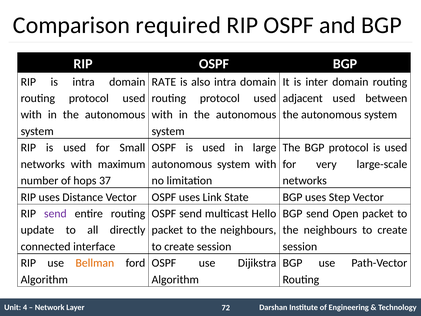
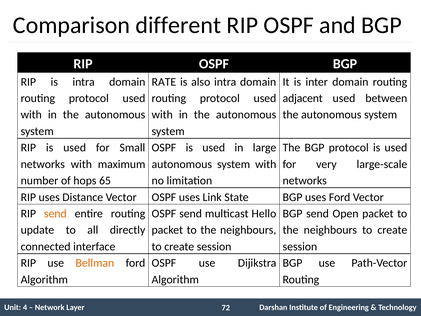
required: required -> different
37: 37 -> 65
uses Step: Step -> Ford
send at (55, 213) colour: purple -> orange
